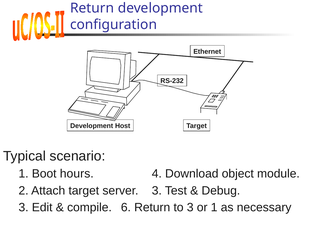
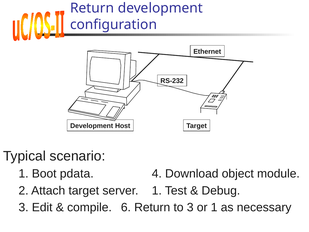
hours: hours -> pdata
server 3: 3 -> 1
